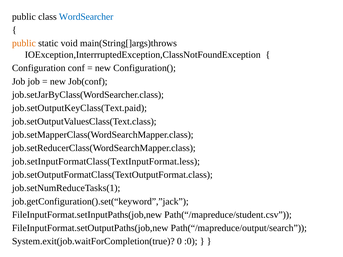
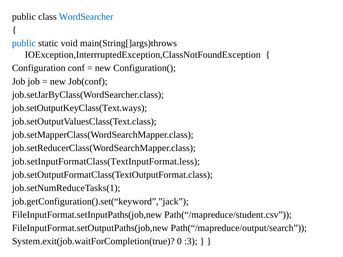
public at (24, 43) colour: orange -> blue
job.setOutputKeyClass(Text.paid: job.setOutputKeyClass(Text.paid -> job.setOutputKeyClass(Text.ways
:0: :0 -> :3
